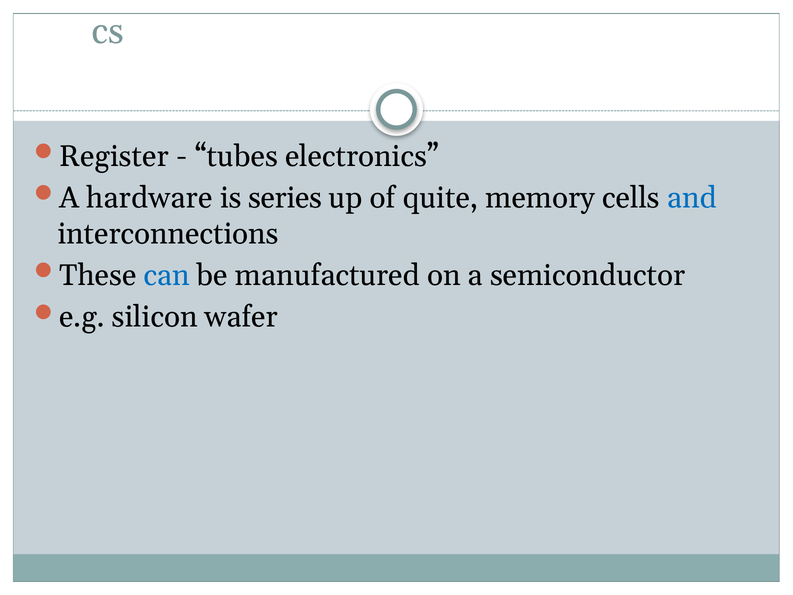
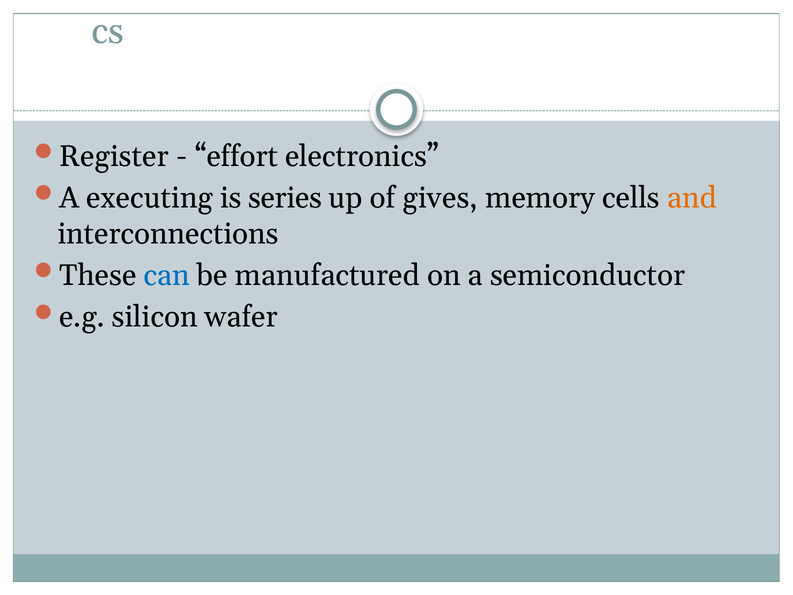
tubes: tubes -> effort
hardware: hardware -> executing
quite: quite -> gives
and colour: blue -> orange
